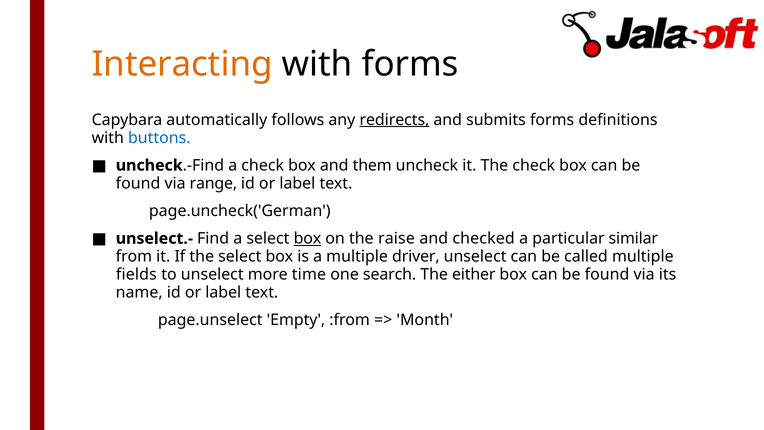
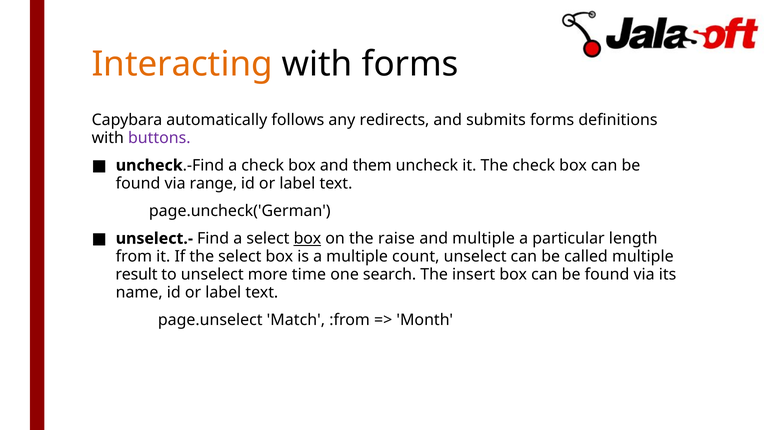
redirects underline: present -> none
buttons colour: blue -> purple
and checked: checked -> multiple
similar: similar -> length
driver: driver -> count
fields: fields -> result
either: either -> insert
Empty: Empty -> Match
